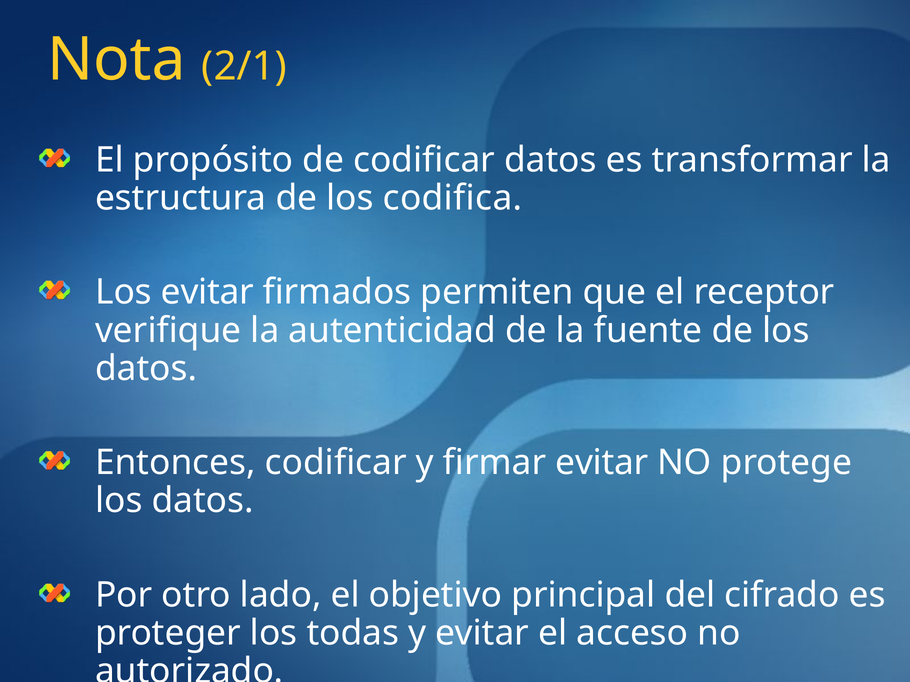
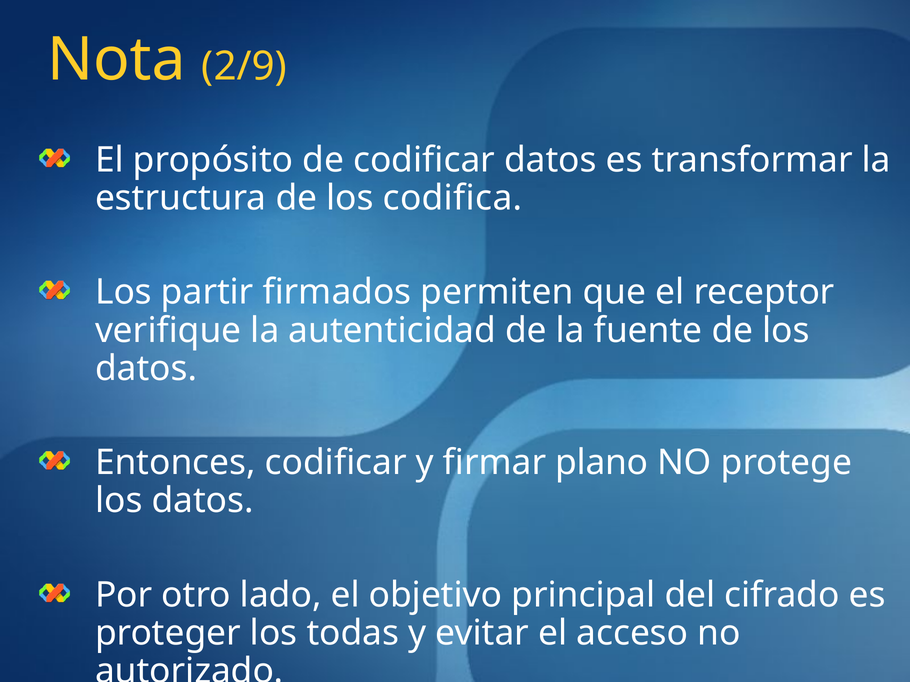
2/1: 2/1 -> 2/9
Los evitar: evitar -> partir
firmar evitar: evitar -> plano
